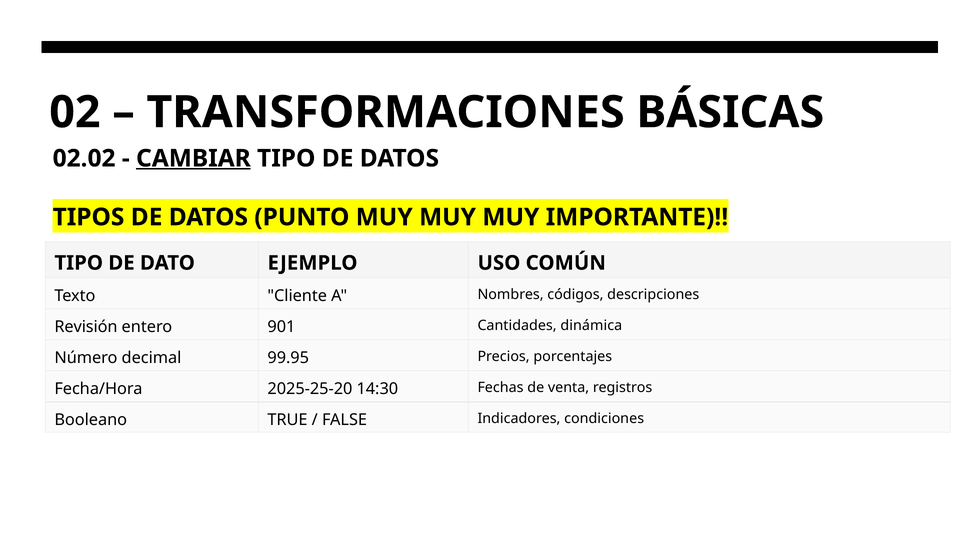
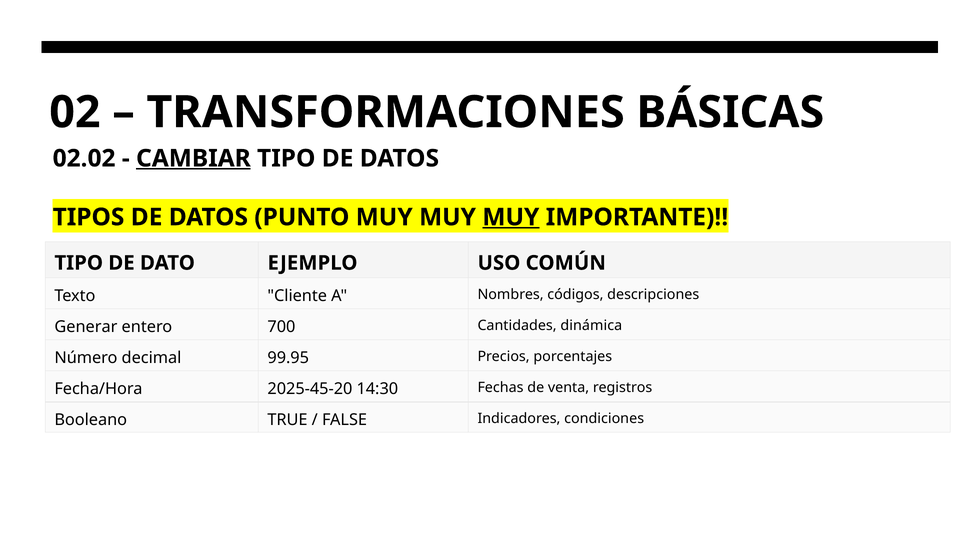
MUY at (511, 217) underline: none -> present
Revisión: Revisión -> Generar
901: 901 -> 700
2025-25-20: 2025-25-20 -> 2025-45-20
